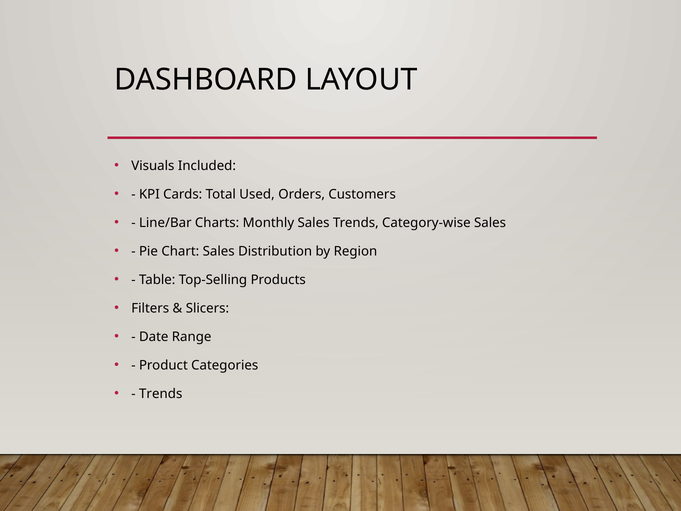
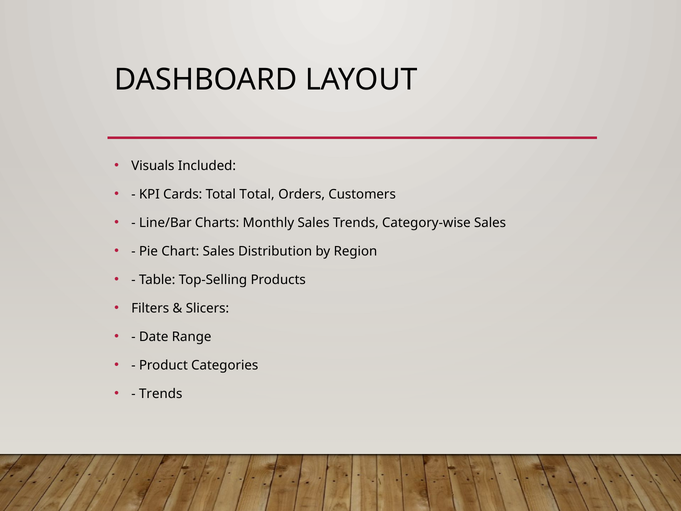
Total Used: Used -> Total
